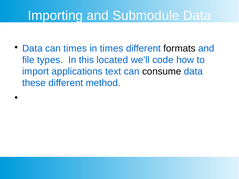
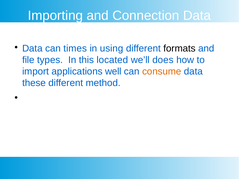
Submodule: Submodule -> Connection
in times: times -> using
code: code -> does
text: text -> well
consume colour: black -> orange
